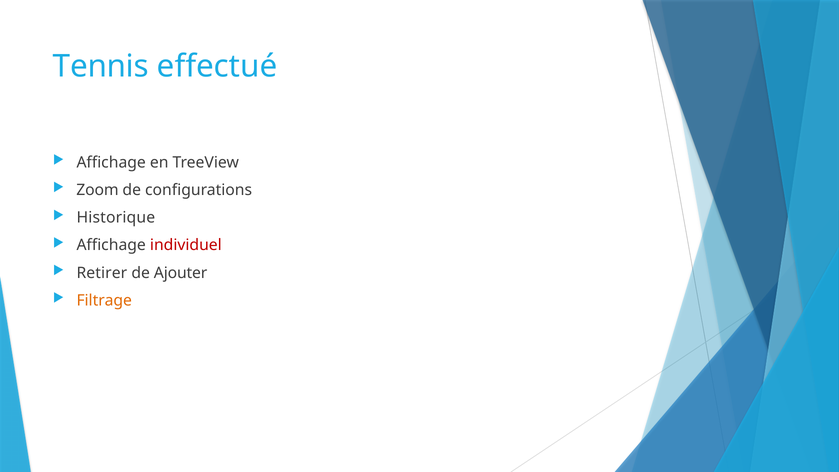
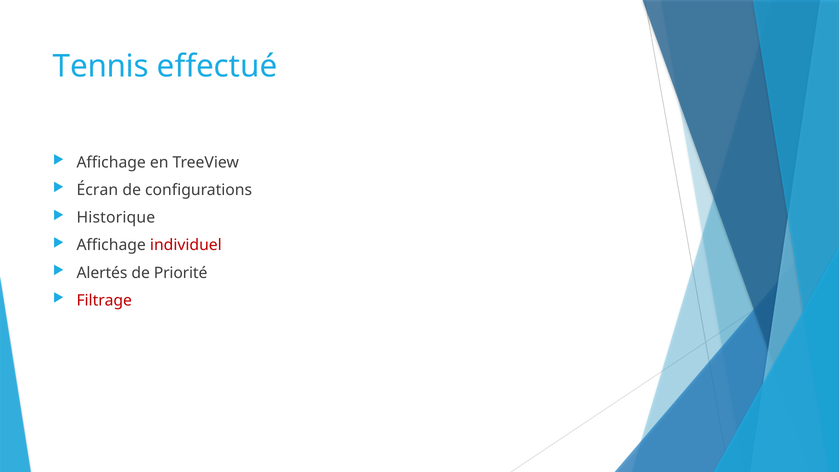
Zoom: Zoom -> Écran
Retirer: Retirer -> Alertés
Ajouter: Ajouter -> Priorité
Filtrage colour: orange -> red
